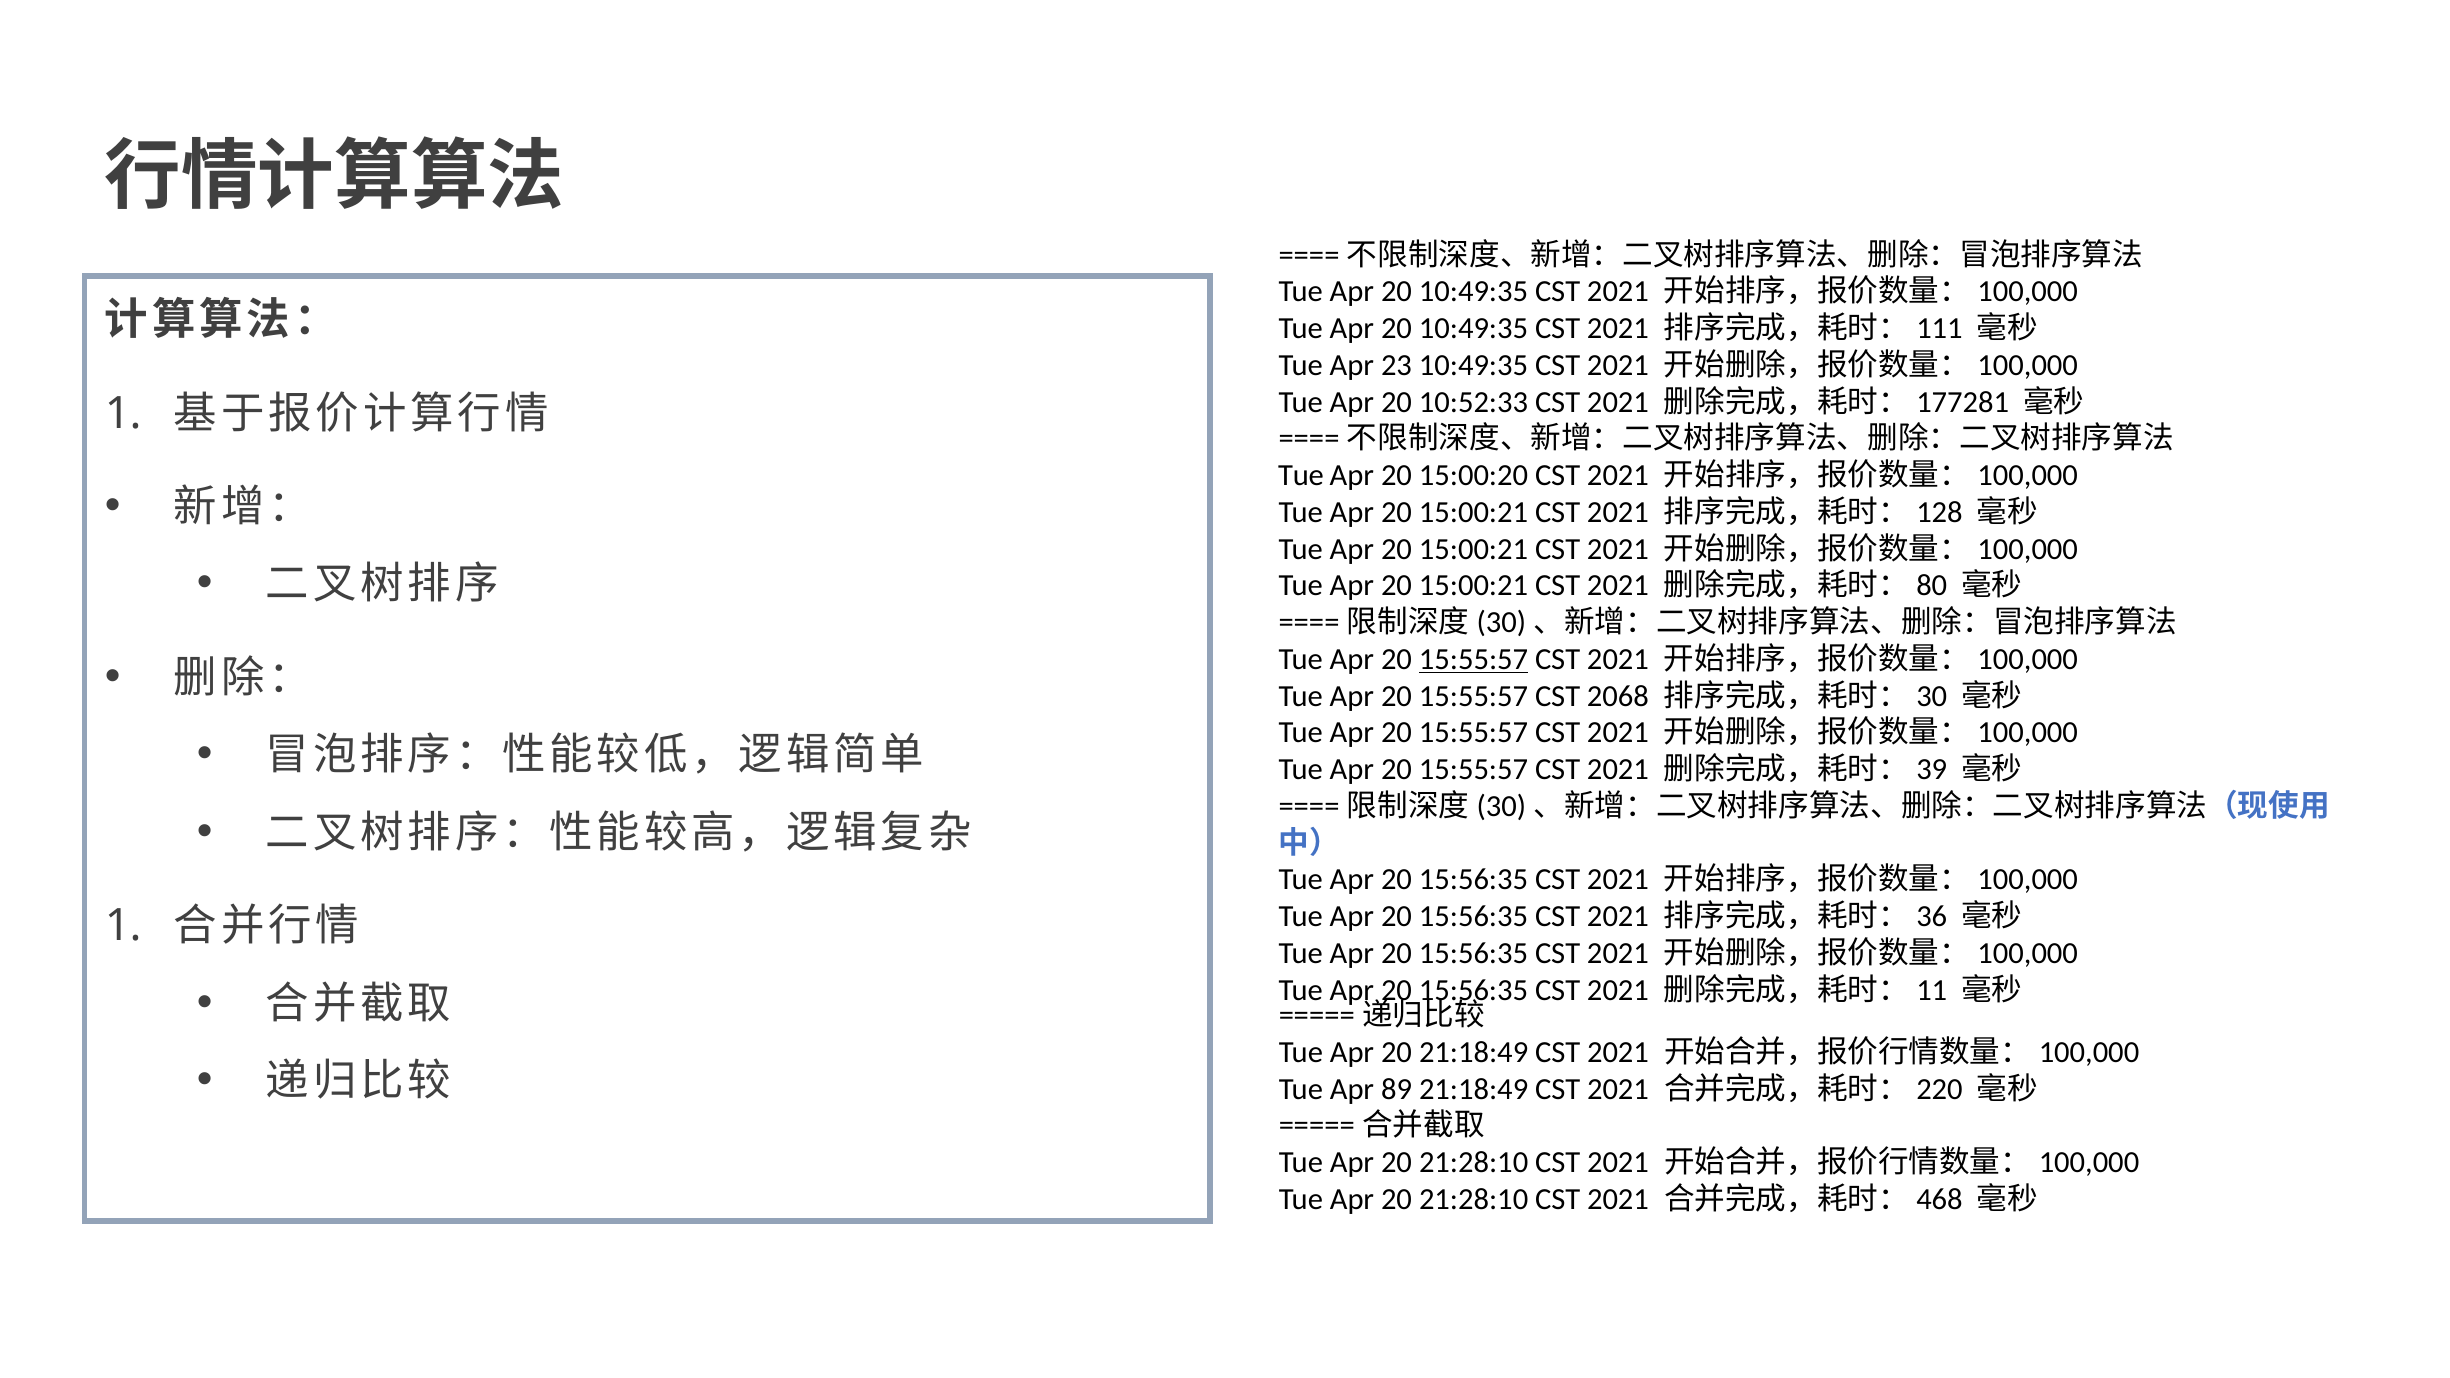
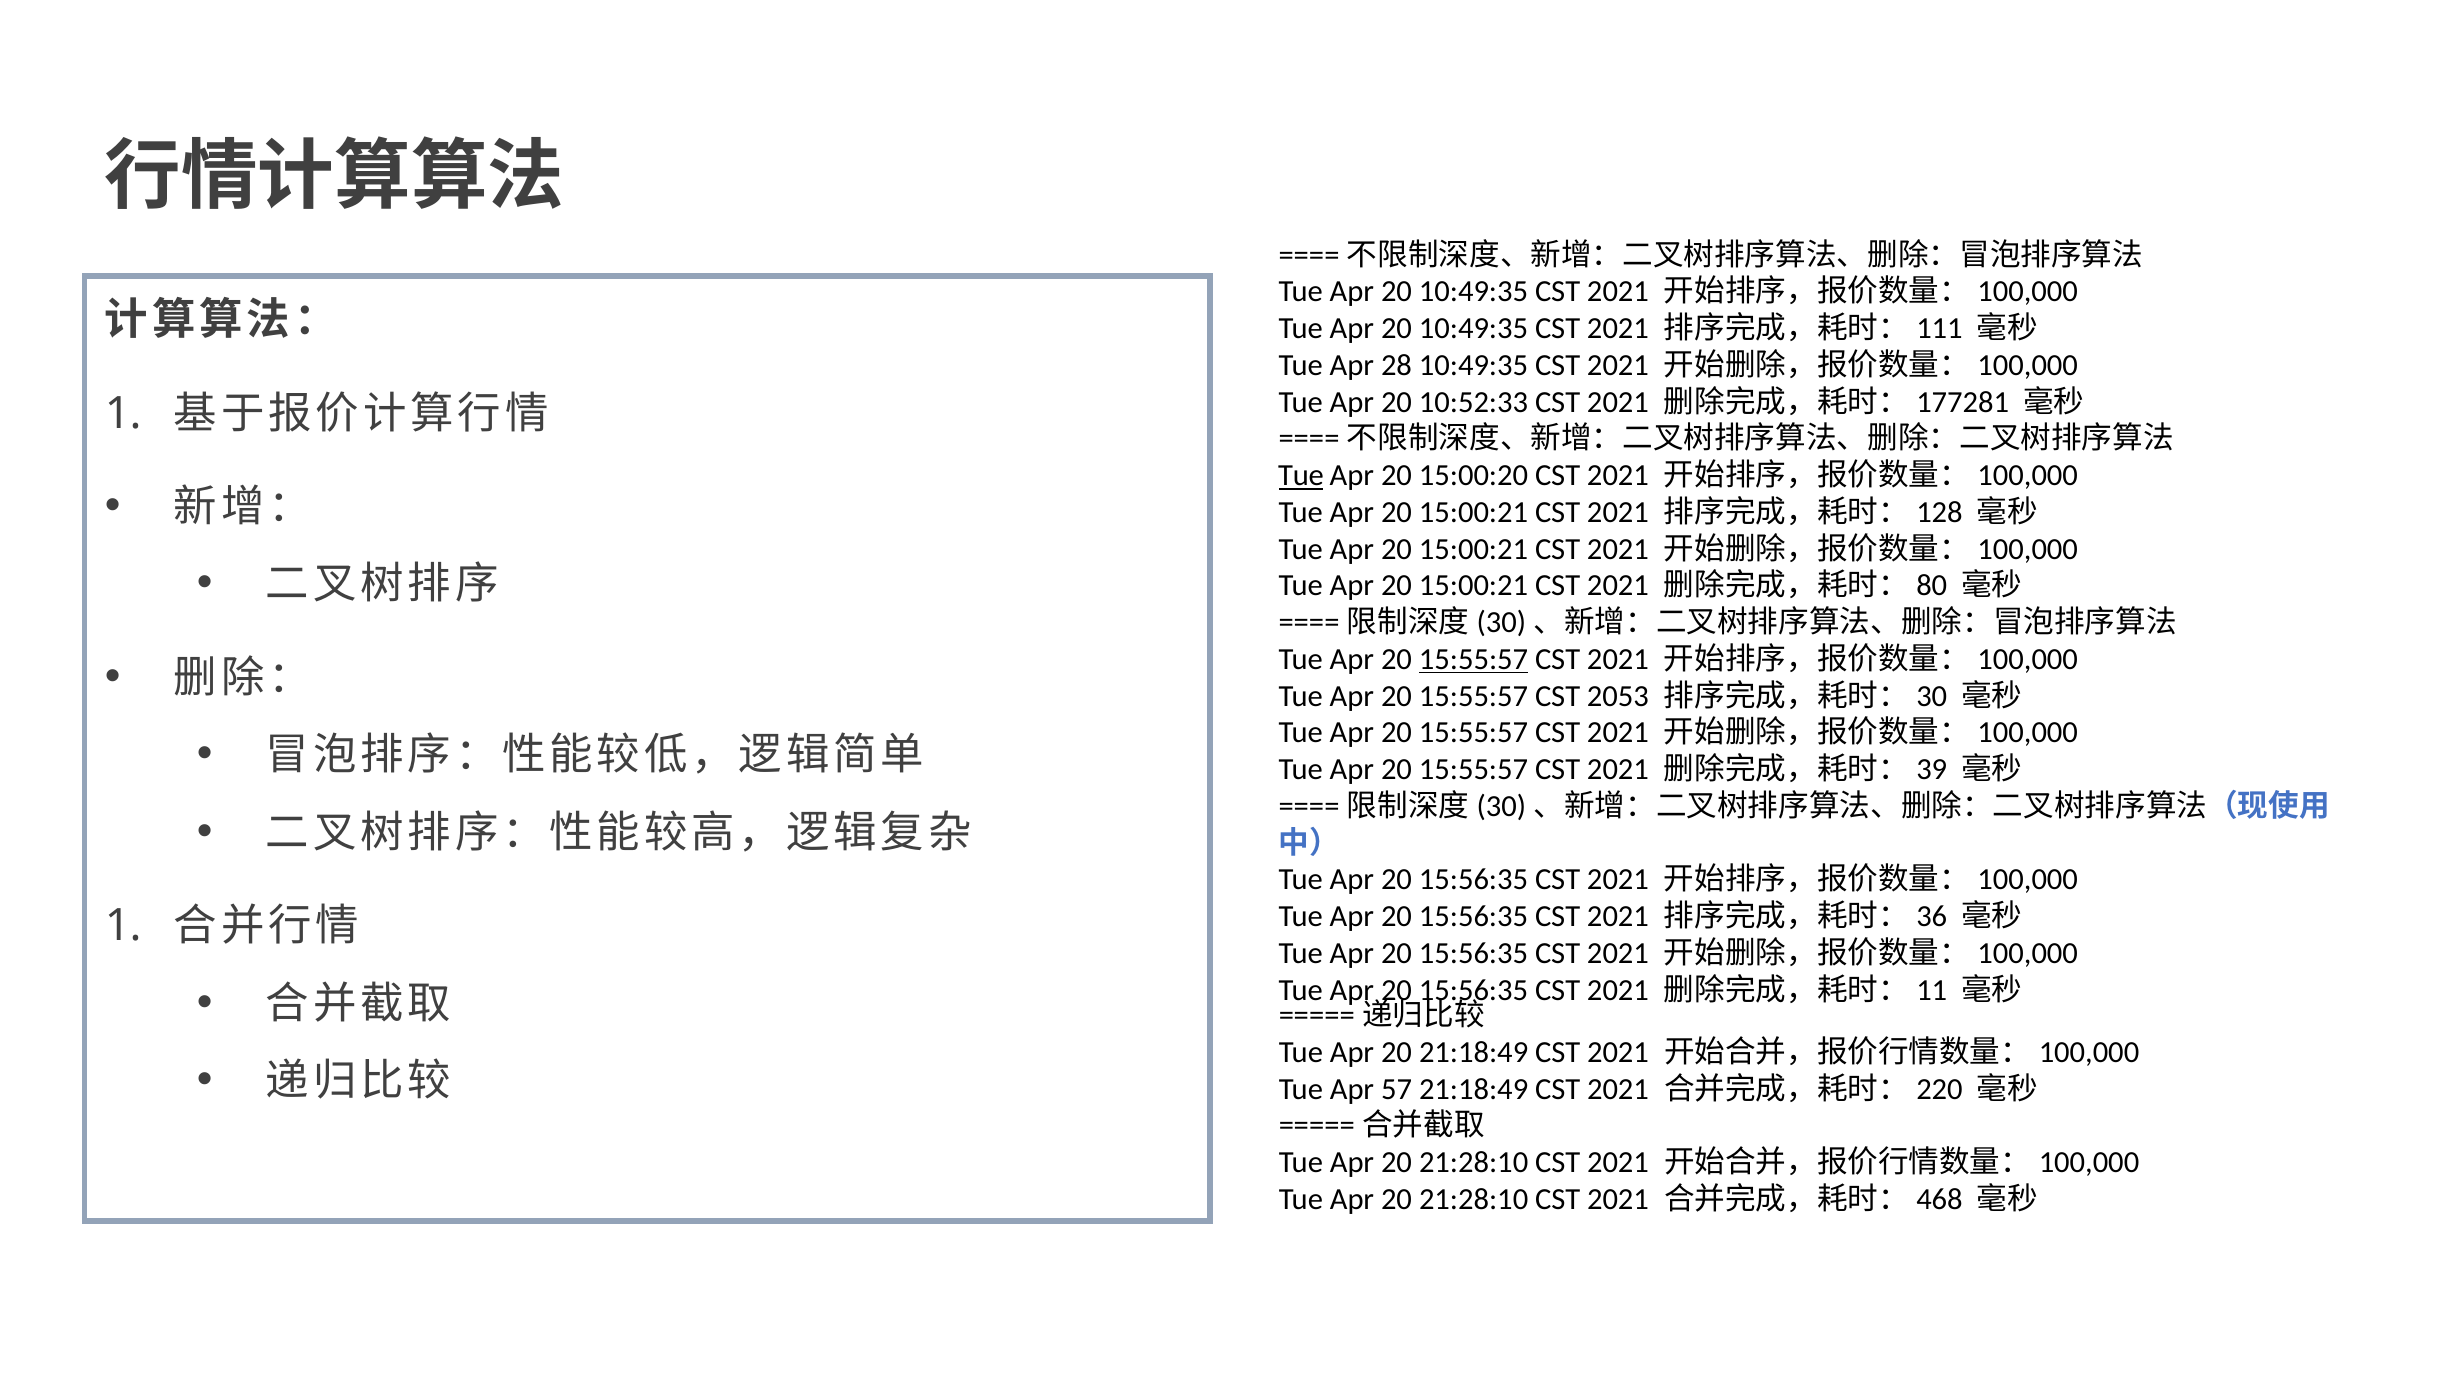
23: 23 -> 28
Tue at (1301, 476) underline: none -> present
2068: 2068 -> 2053
89: 89 -> 57
